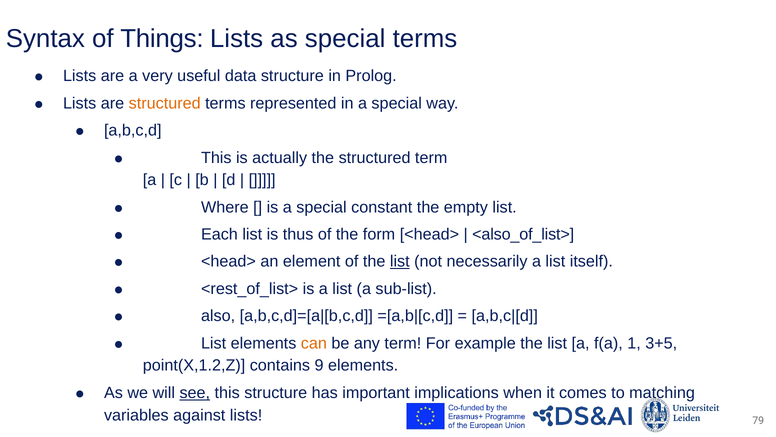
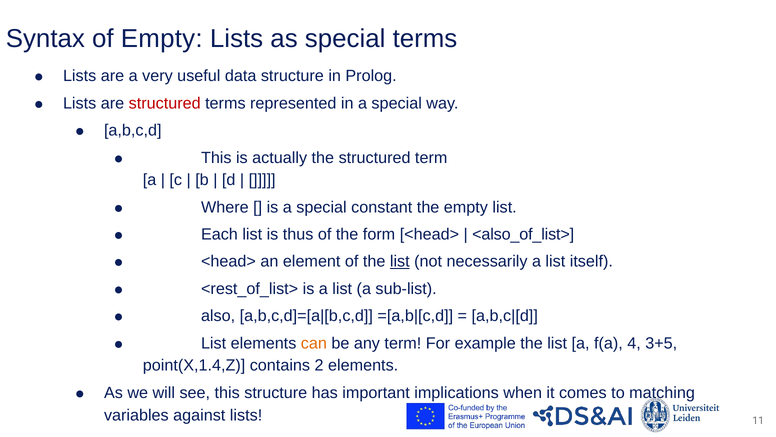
of Things: Things -> Empty
structured at (165, 103) colour: orange -> red
1: 1 -> 4
point(X,1.2,Z: point(X,1.2,Z -> point(X,1.4,Z
9: 9 -> 2
see underline: present -> none
79: 79 -> 11
